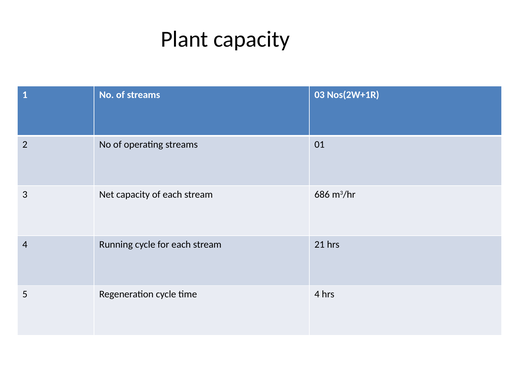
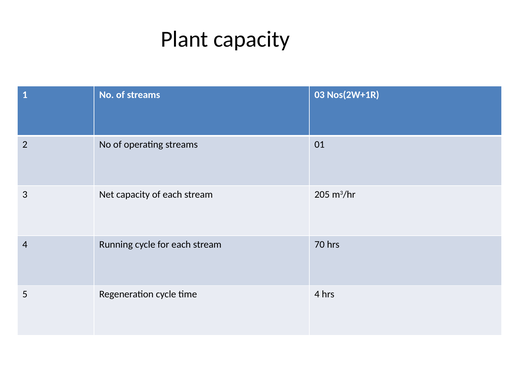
686: 686 -> 205
21: 21 -> 70
